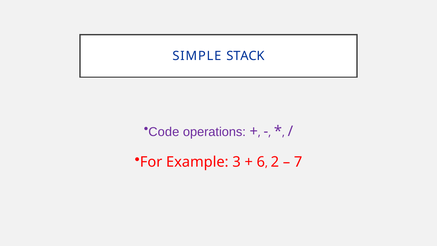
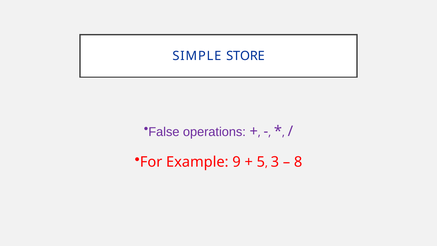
STACK: STACK -> STORE
Code: Code -> False
3: 3 -> 9
6: 6 -> 5
2: 2 -> 3
7: 7 -> 8
